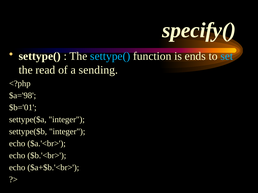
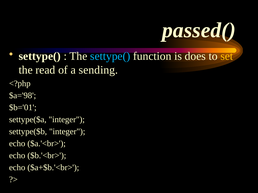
specify(: specify( -> passed(
ends: ends -> does
set colour: light blue -> yellow
